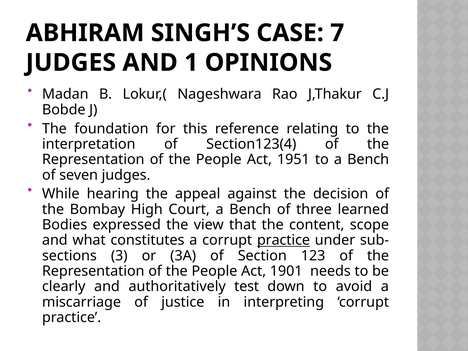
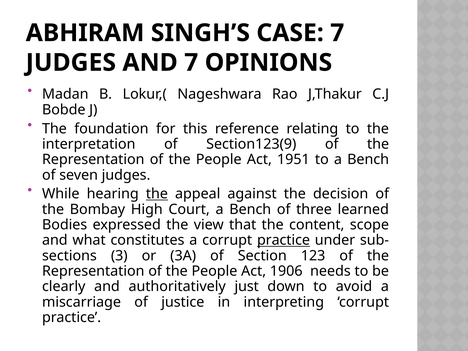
AND 1: 1 -> 7
Section123(4: Section123(4 -> Section123(9
the at (157, 194) underline: none -> present
1901: 1901 -> 1906
test: test -> just
